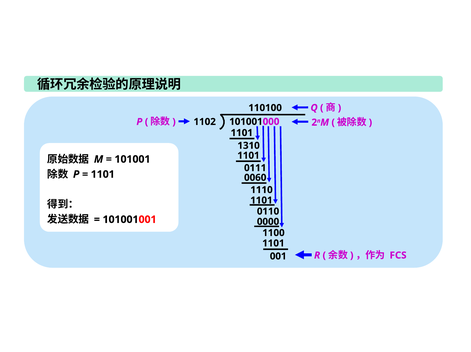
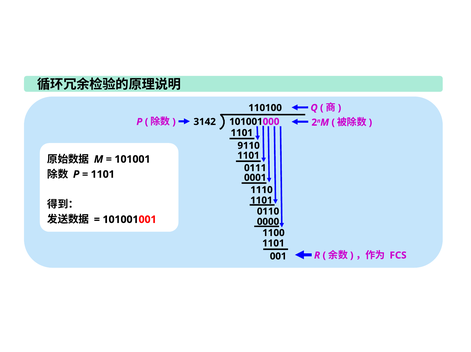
1102: 1102 -> 3142
1310: 1310 -> 9110
0060: 0060 -> 0001
